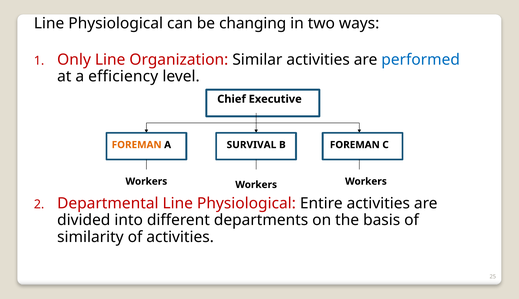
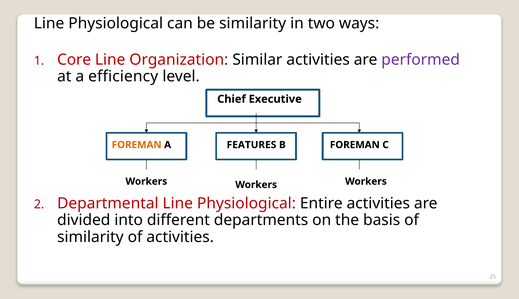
be changing: changing -> similarity
Only: Only -> Core
performed colour: blue -> purple
SURVIVAL: SURVIVAL -> FEATURES
